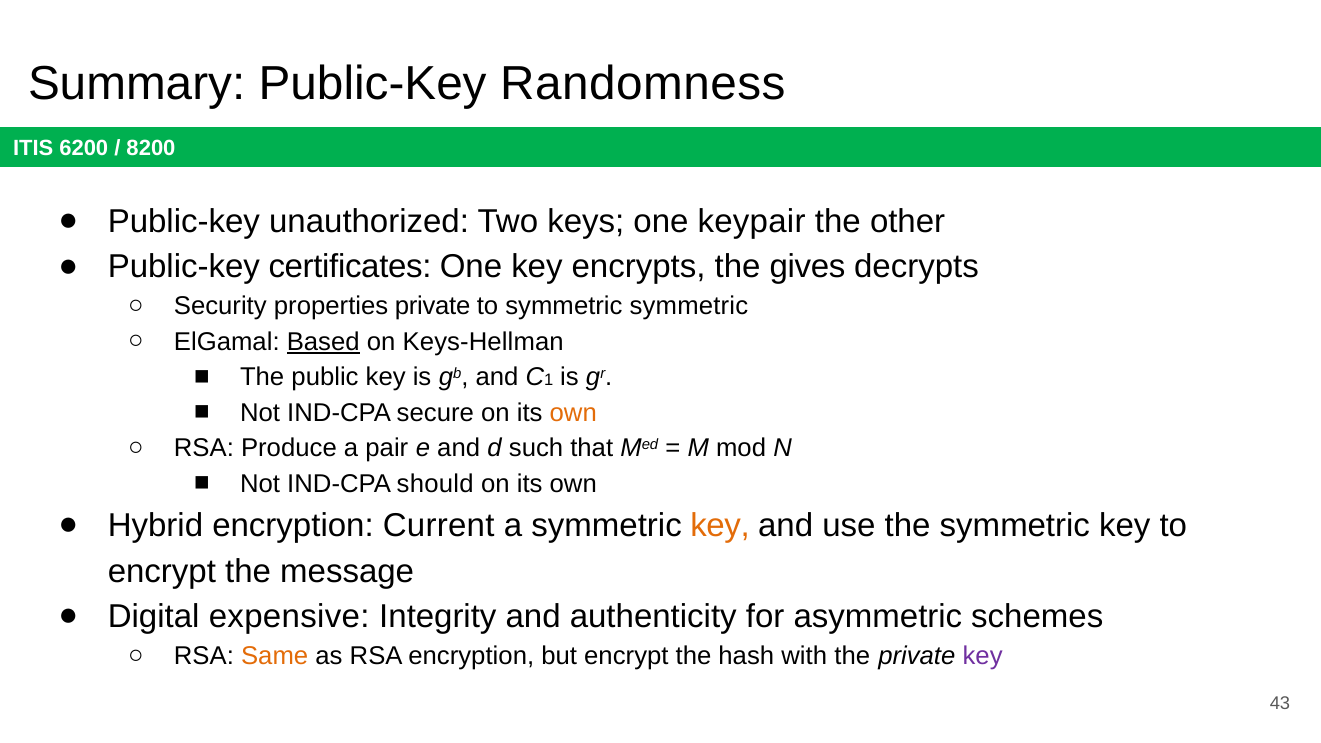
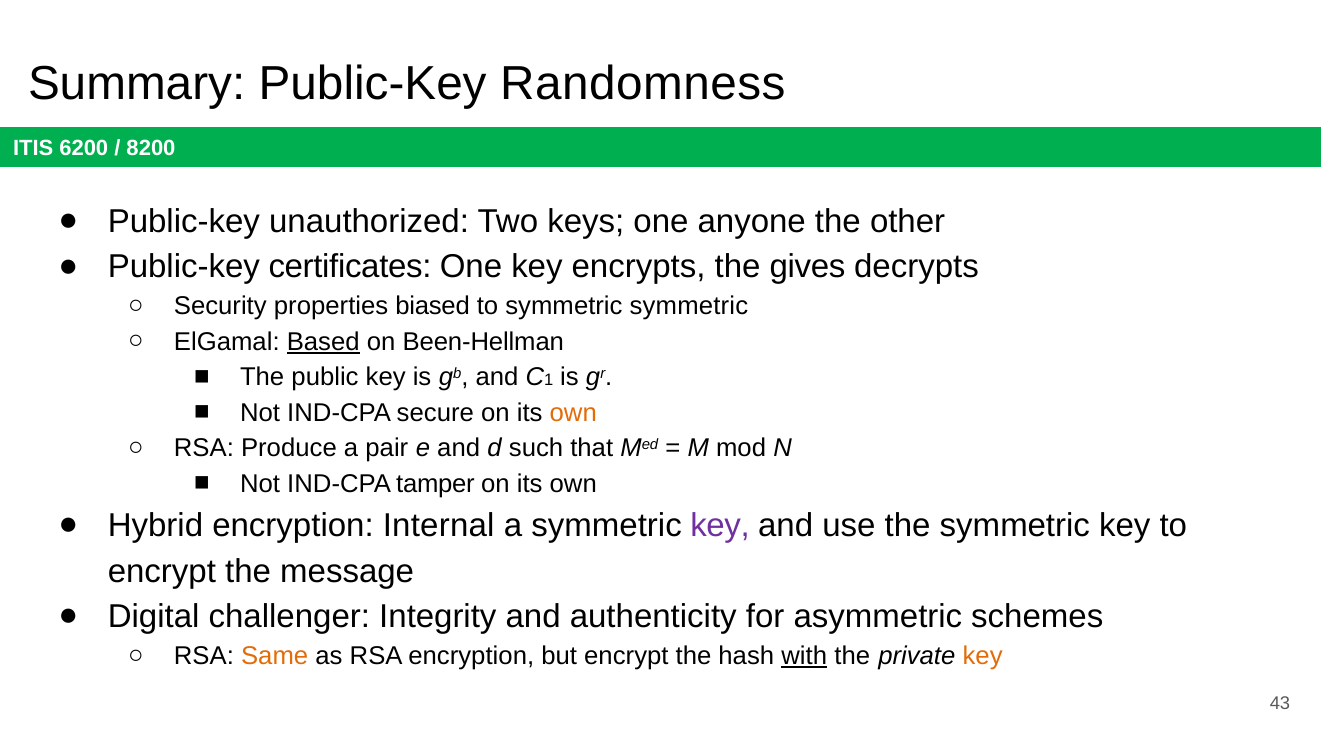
keypair: keypair -> anyone
properties private: private -> biased
Keys-Hellman: Keys-Hellman -> Been-Hellman
should: should -> tamper
Current: Current -> Internal
key at (720, 526) colour: orange -> purple
expensive: expensive -> challenger
with underline: none -> present
key at (983, 656) colour: purple -> orange
